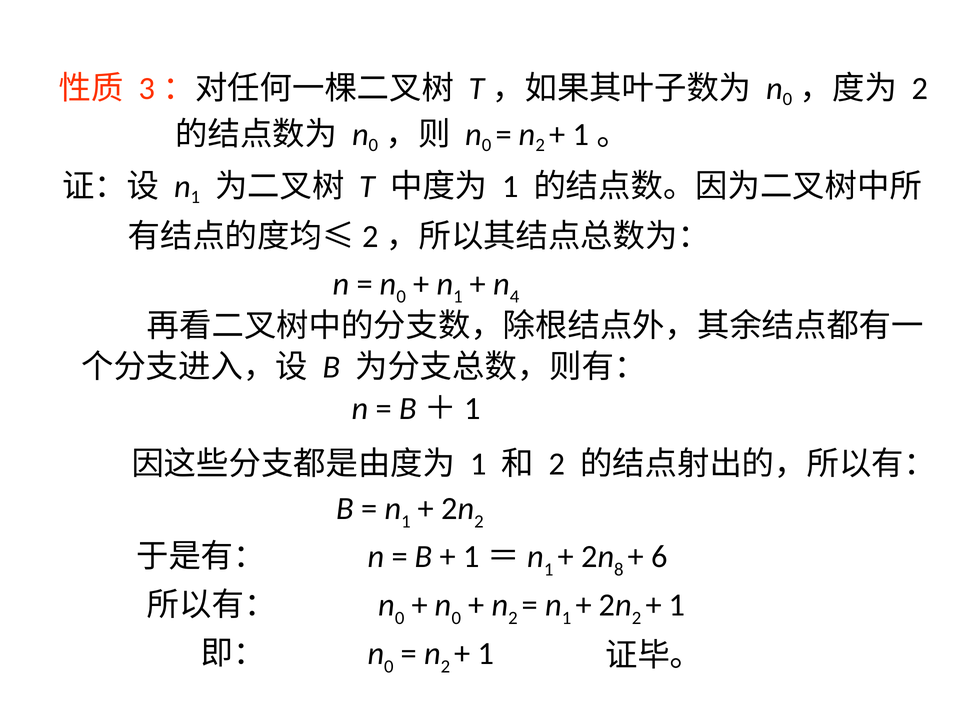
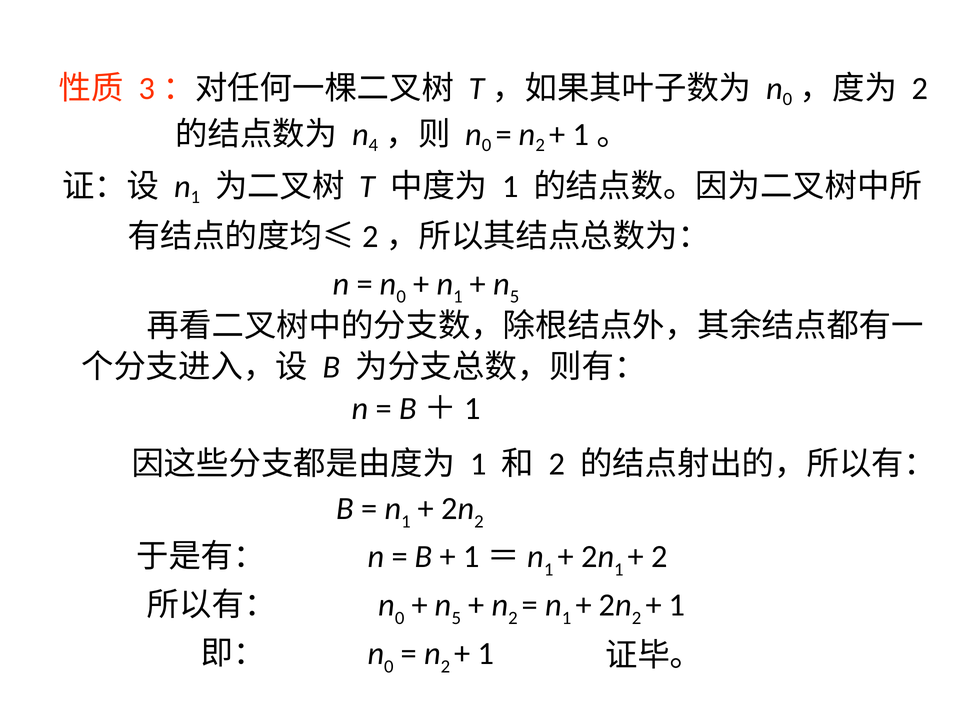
0 at (373, 145): 0 -> 4
4 at (515, 297): 4 -> 5
8 at (619, 570): 8 -> 1
6 at (659, 557): 6 -> 2
0 at (456, 618): 0 -> 5
